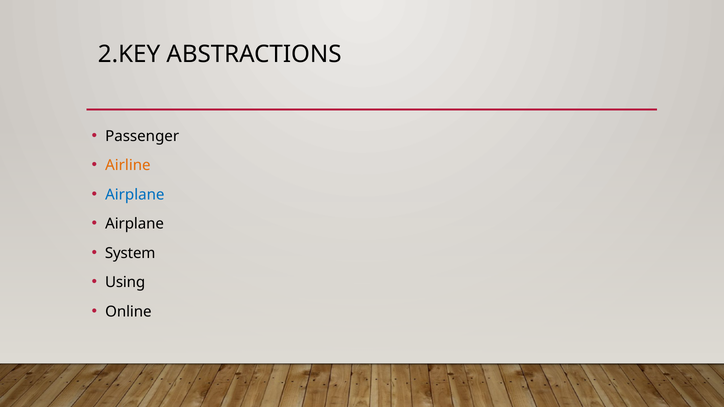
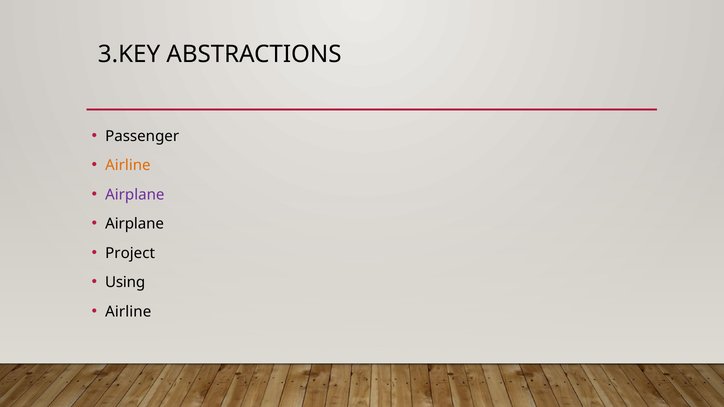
2.KEY: 2.KEY -> 3.KEY
Airplane at (135, 195) colour: blue -> purple
System: System -> Project
Online at (128, 312): Online -> Airline
